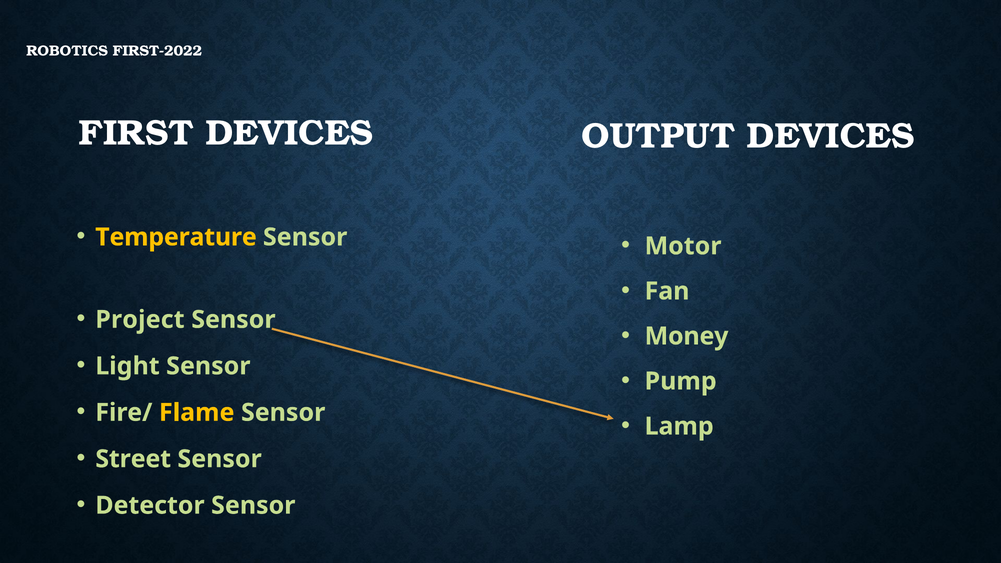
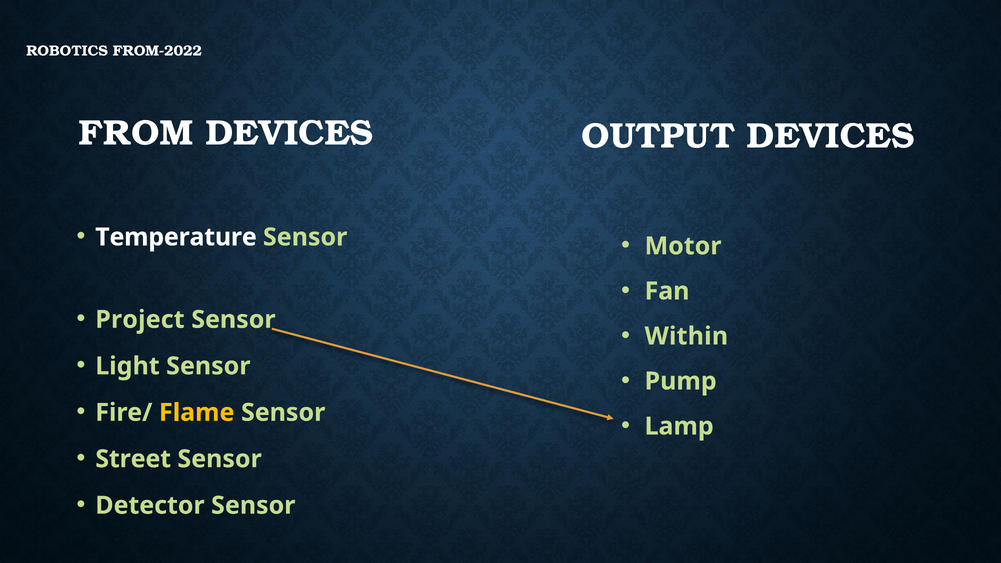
FIRST-2022: FIRST-2022 -> FROM-2022
FIRST: FIRST -> FROM
Temperature colour: yellow -> white
Money: Money -> Within
